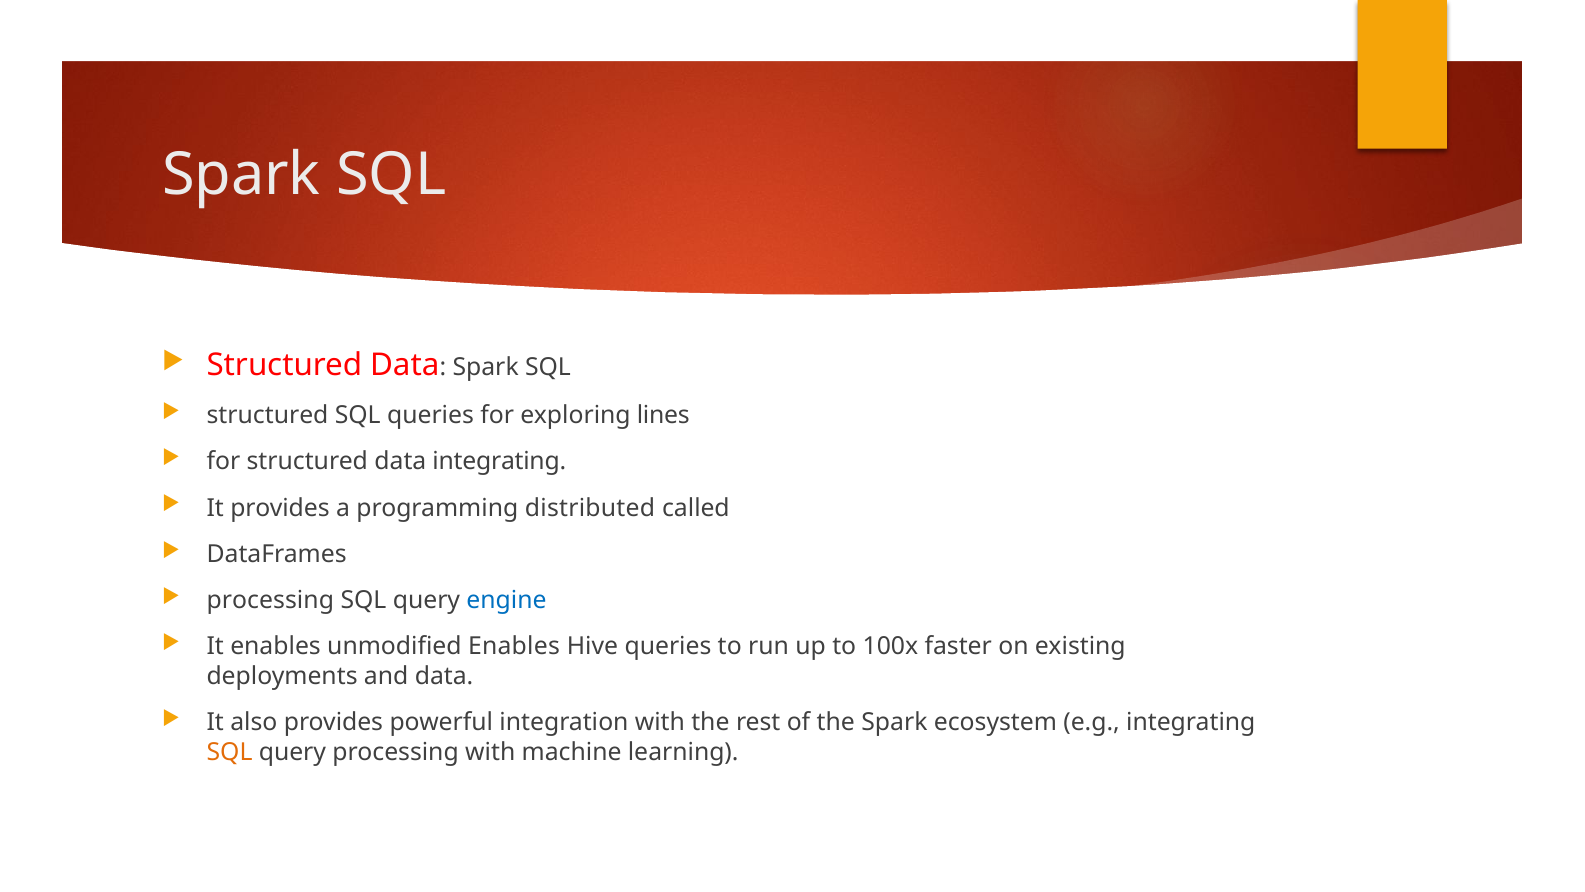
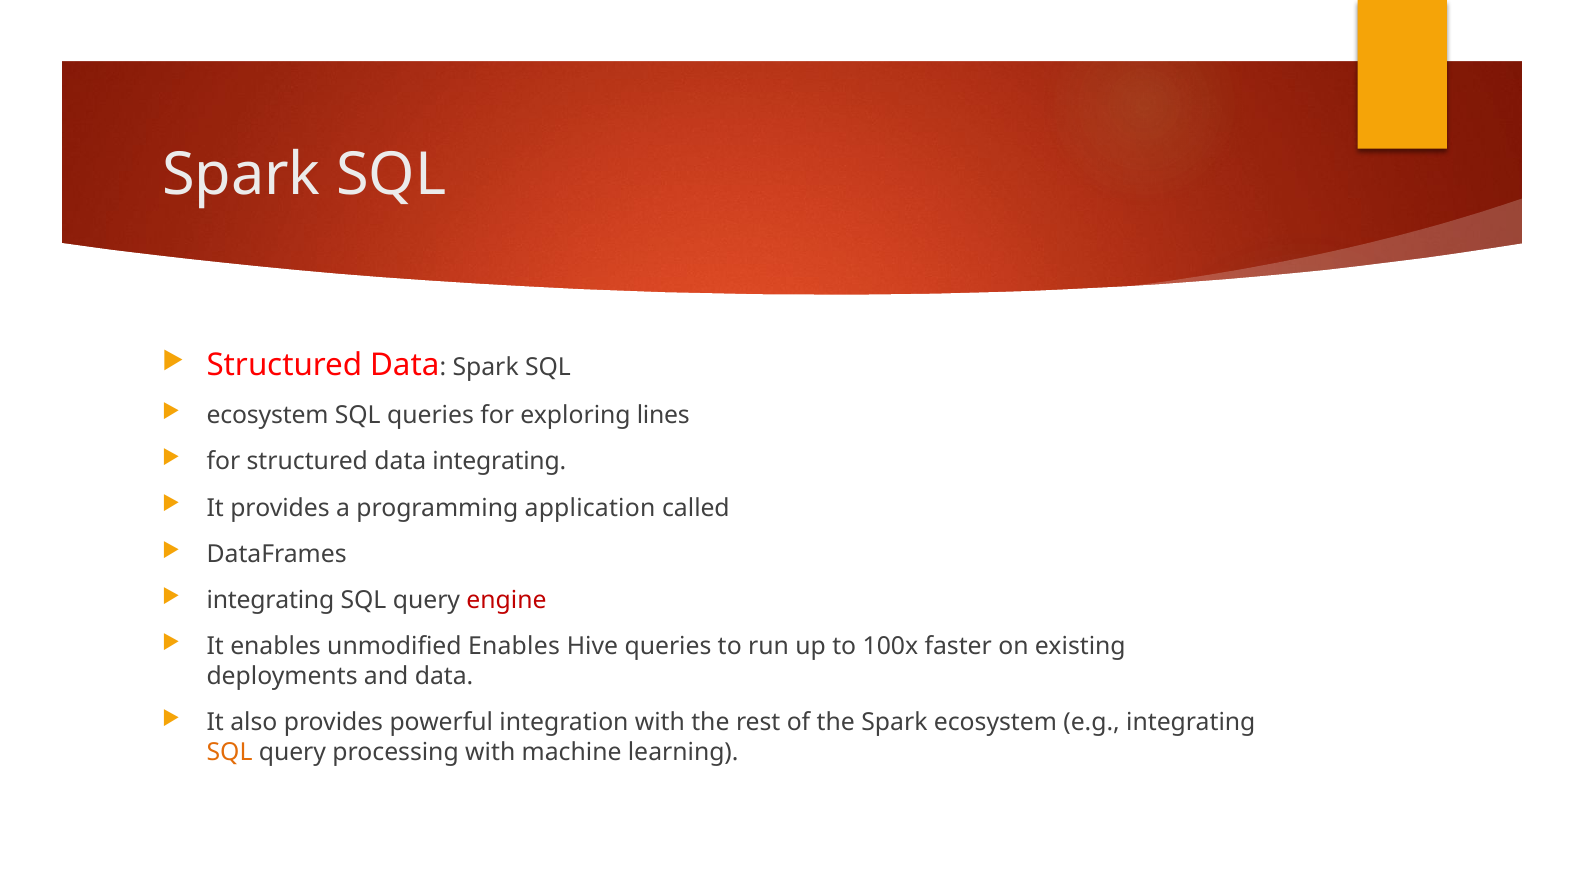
structured at (268, 415): structured -> ecosystem
distributed: distributed -> application
processing at (270, 600): processing -> integrating
engine colour: blue -> red
